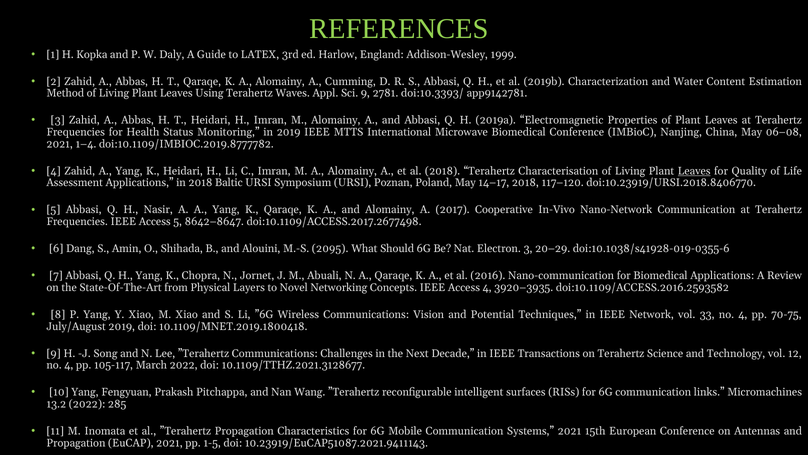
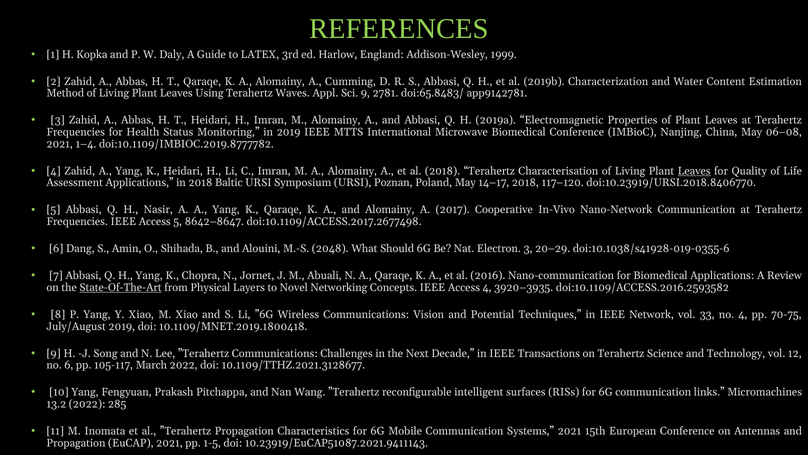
doi:10.3393/: doi:10.3393/ -> doi:65.8483/
2095: 2095 -> 2048
State-Of-The-Art underline: none -> present
4 at (69, 365): 4 -> 6
